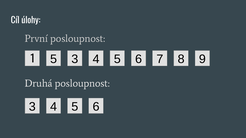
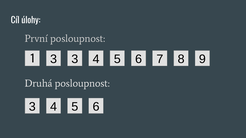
1 5: 5 -> 3
